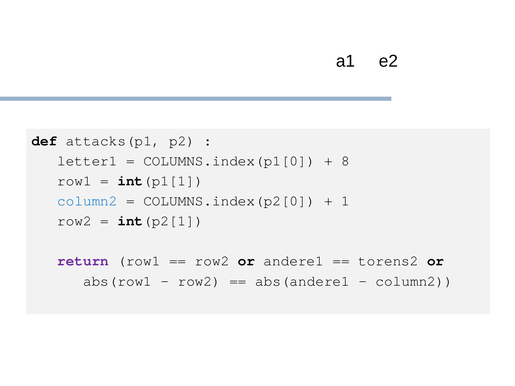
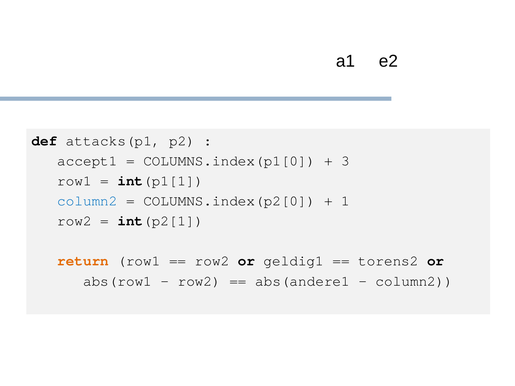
letter1: letter1 -> accept1
8: 8 -> 3
return colour: purple -> orange
andere1: andere1 -> geldig1
